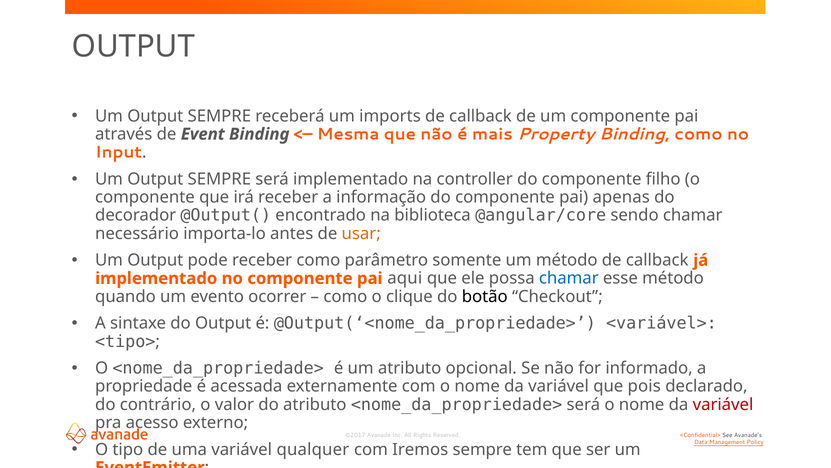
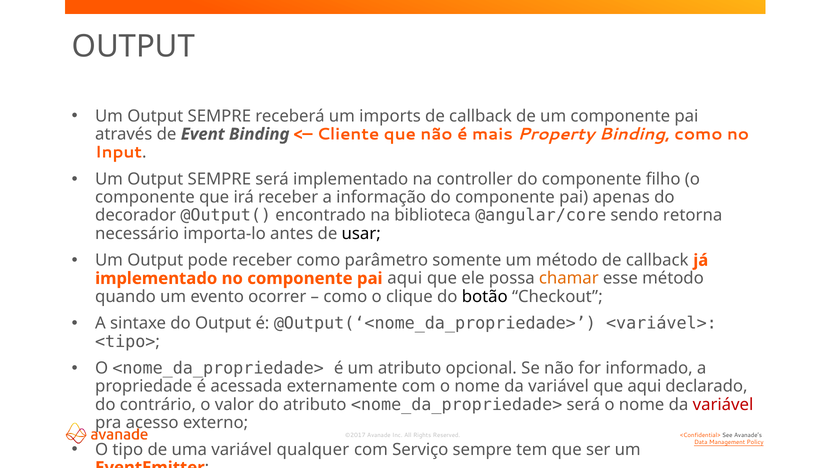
Mesma: Mesma -> Cliente
sendo chamar: chamar -> retorna
usar colour: orange -> black
chamar at (569, 278) colour: blue -> orange
que pois: pois -> aqui
Iremos: Iremos -> Serviço
